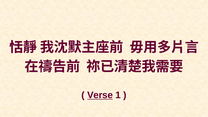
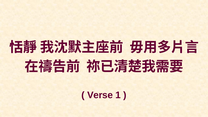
Verse underline: present -> none
